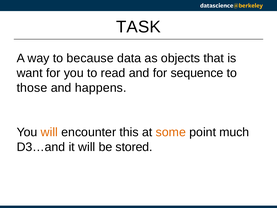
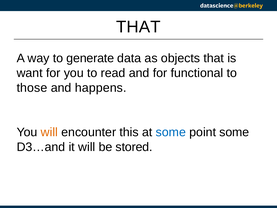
TASK at (138, 27): TASK -> THAT
because: because -> generate
sequence: sequence -> functional
some at (171, 132) colour: orange -> blue
point much: much -> some
